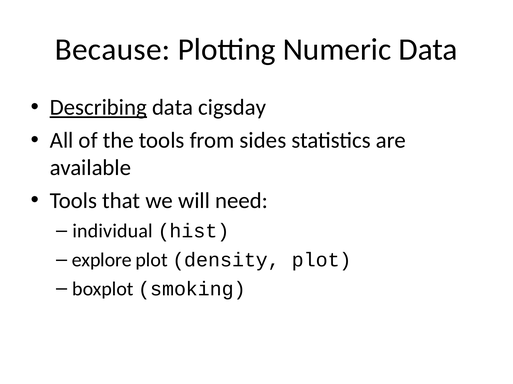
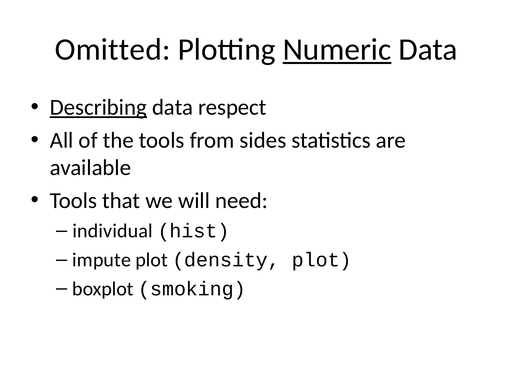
Because: Because -> Omitted
Numeric underline: none -> present
cigsday: cigsday -> respect
explore: explore -> impute
